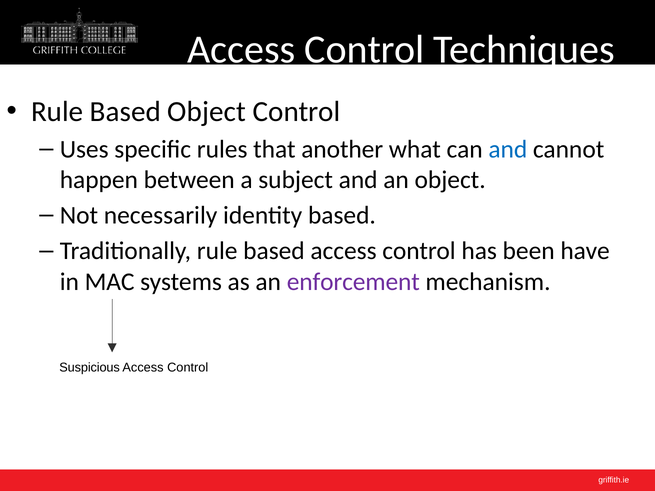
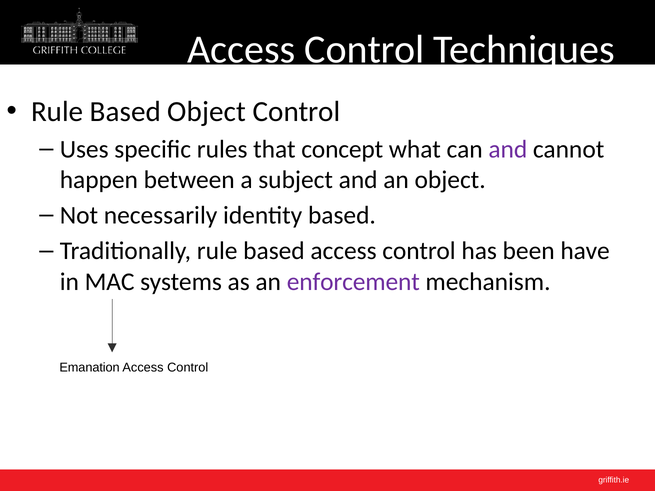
another: another -> concept
and at (508, 149) colour: blue -> purple
Suspicious: Suspicious -> Emanation
